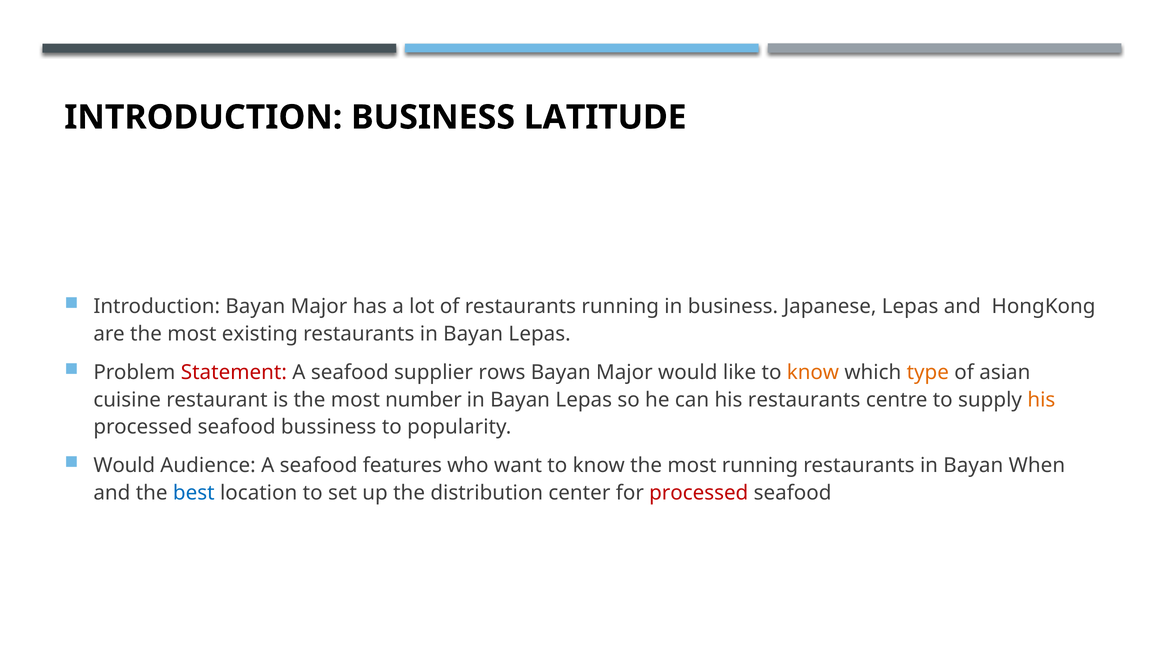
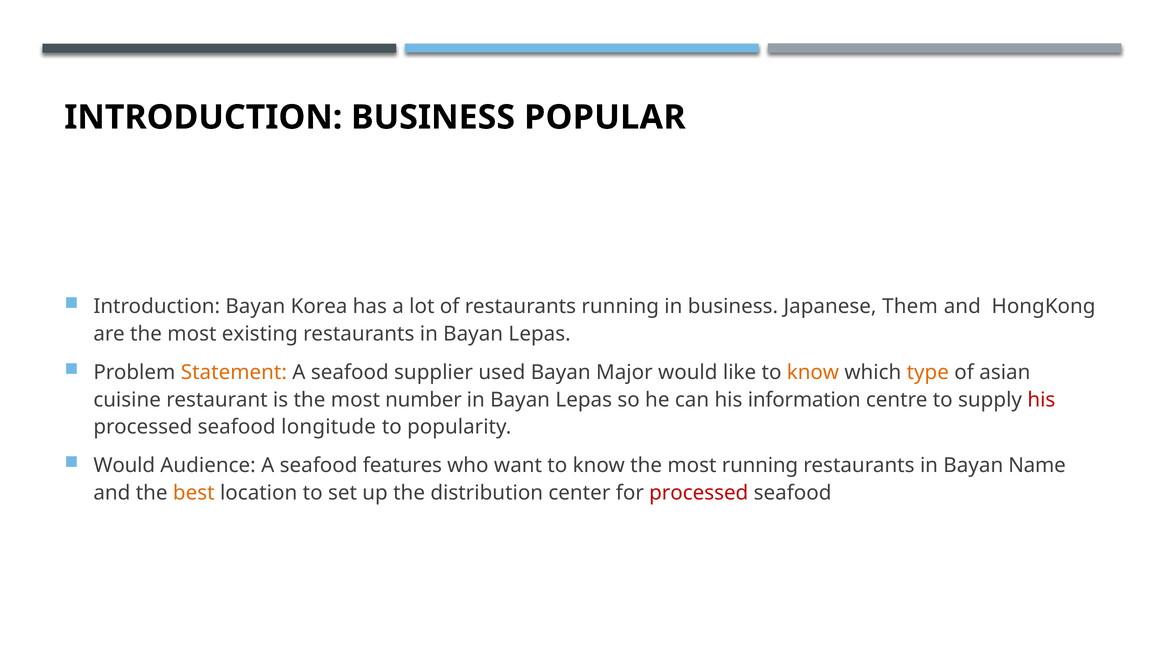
LATITUDE: LATITUDE -> POPULAR
Introduction Bayan Major: Major -> Korea
Japanese Lepas: Lepas -> Them
Statement colour: red -> orange
rows: rows -> used
his restaurants: restaurants -> information
his at (1041, 400) colour: orange -> red
bussiness: bussiness -> longitude
When: When -> Name
best colour: blue -> orange
